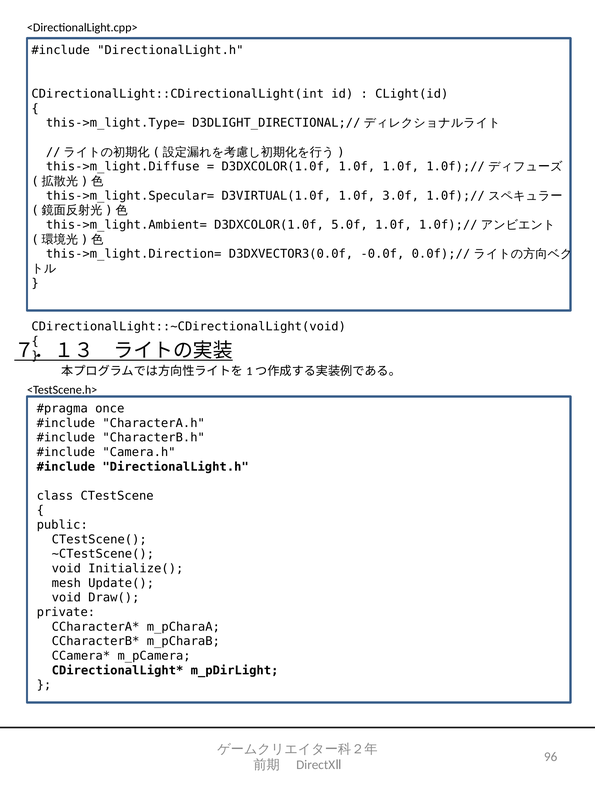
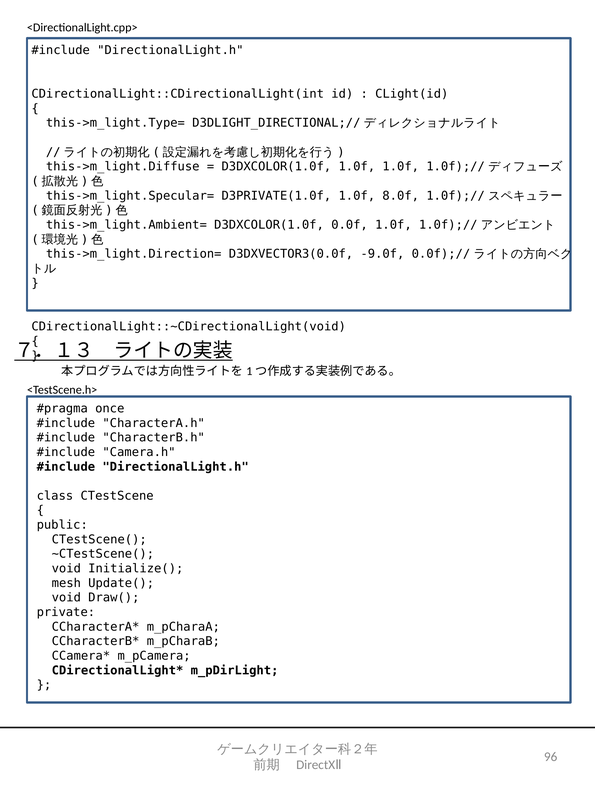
D3VIRTUAL(1.0f: D3VIRTUAL(1.0f -> D3PRIVATE(1.0f
3.0f: 3.0f -> 8.0f
5.0f: 5.0f -> 0.0f
-0.0f: -0.0f -> -9.0f
